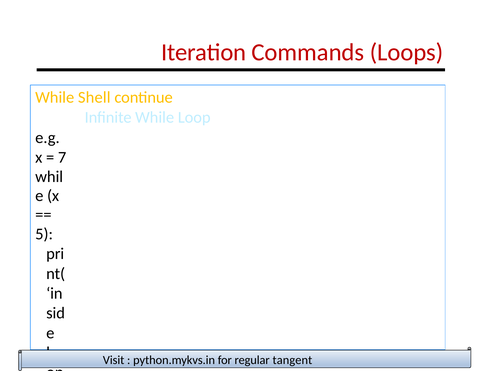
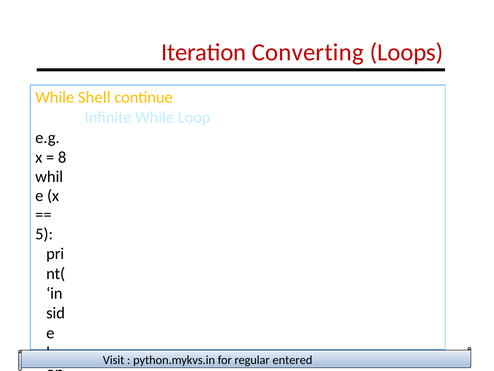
Commands: Commands -> Converting
7: 7 -> 8
tangent: tangent -> entered
